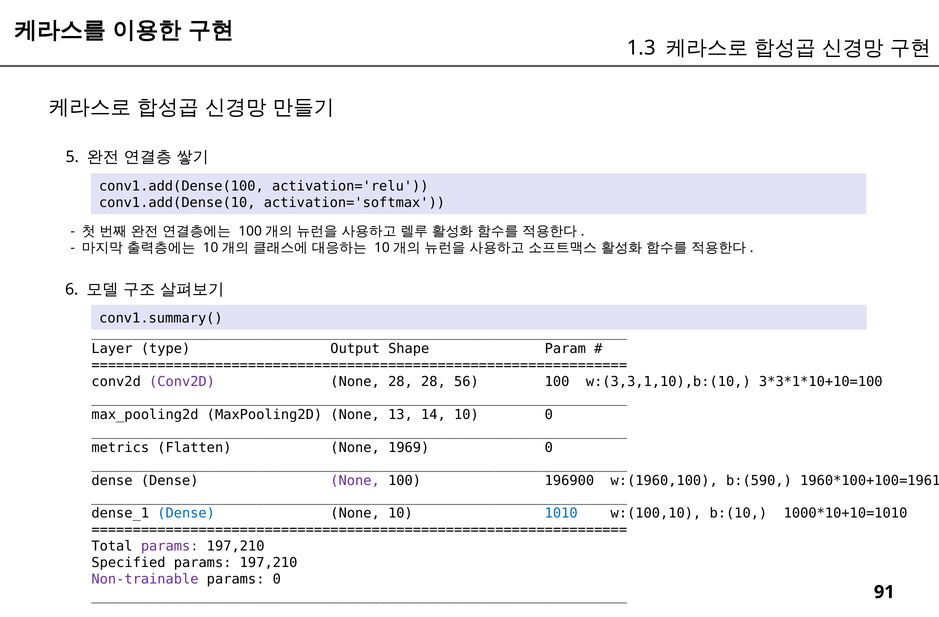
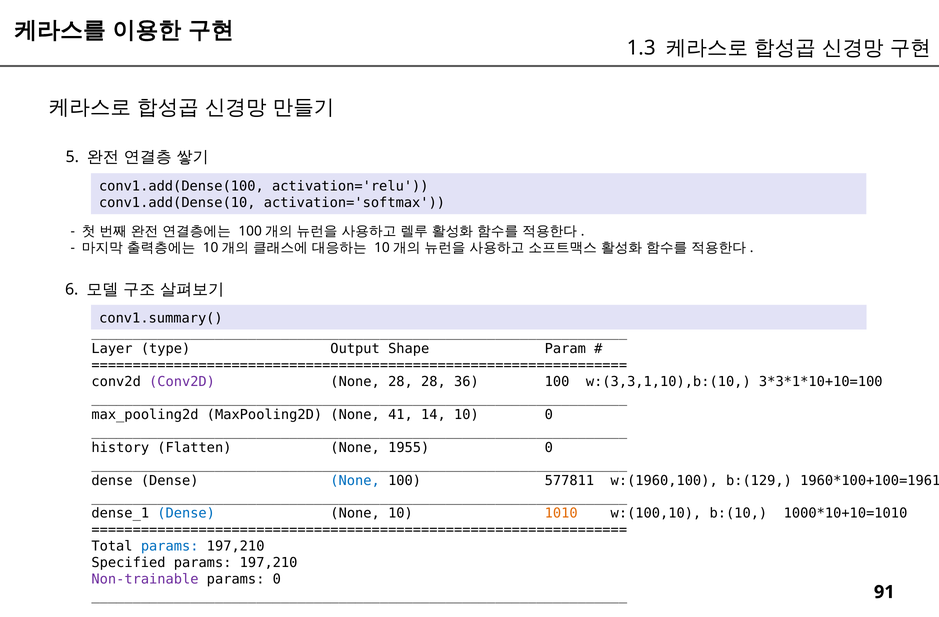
56: 56 -> 36
13: 13 -> 41
metrics: metrics -> history
1969: 1969 -> 1955
None at (355, 480) colour: purple -> blue
196900: 196900 -> 577811
b:(590: b:(590 -> b:(129
1010 colour: blue -> orange
params at (170, 546) colour: purple -> blue
